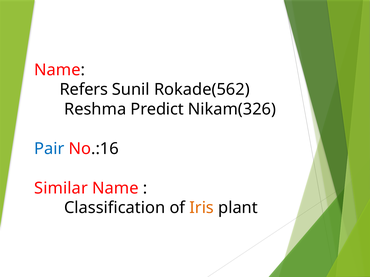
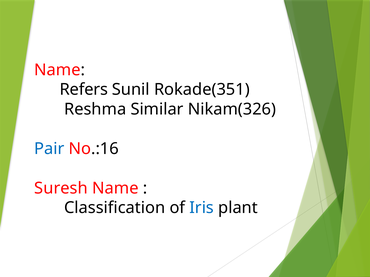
Rokade(562: Rokade(562 -> Rokade(351
Predict: Predict -> Similar
Similar: Similar -> Suresh
Iris colour: orange -> blue
